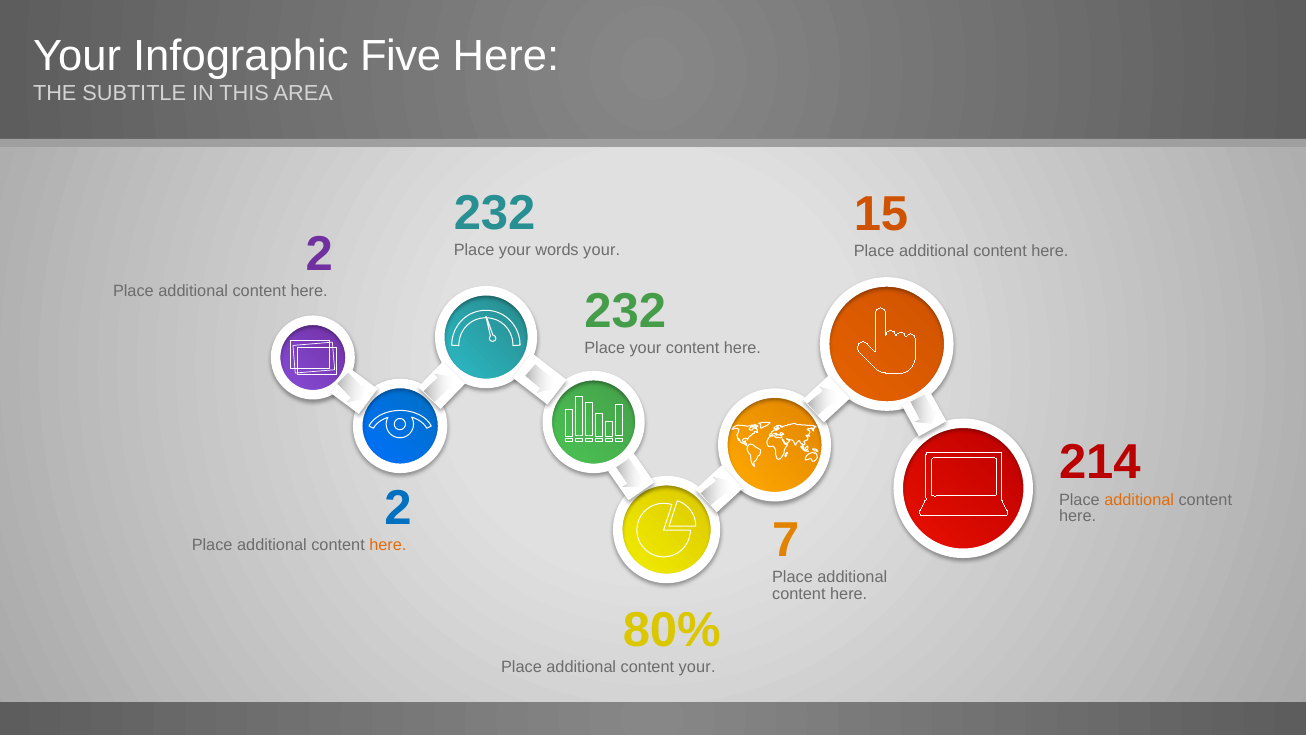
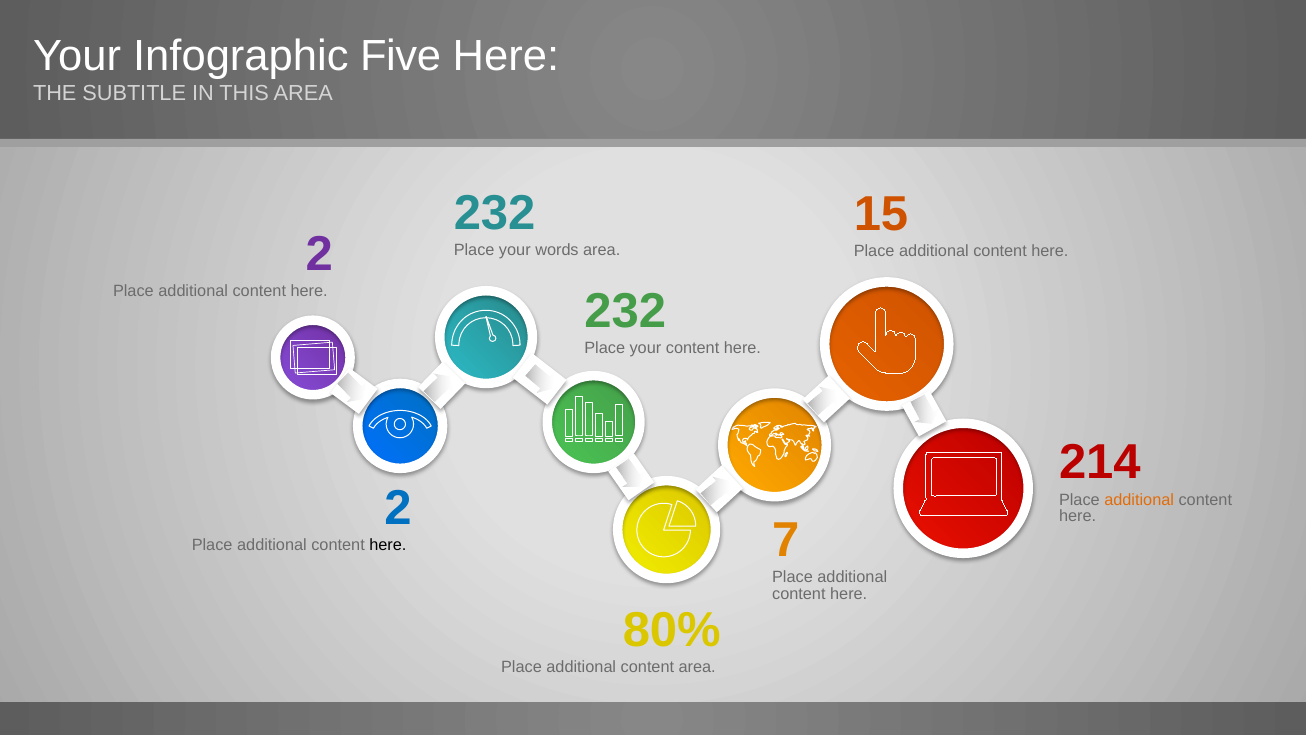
your at (602, 250): your -> area
here at (388, 545) colour: orange -> black
content your: your -> area
